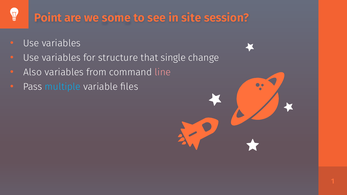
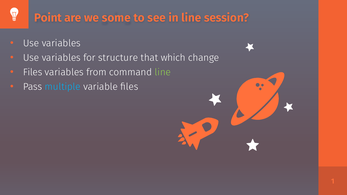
in site: site -> line
single: single -> which
Also at (33, 72): Also -> Files
line at (163, 72) colour: pink -> light green
